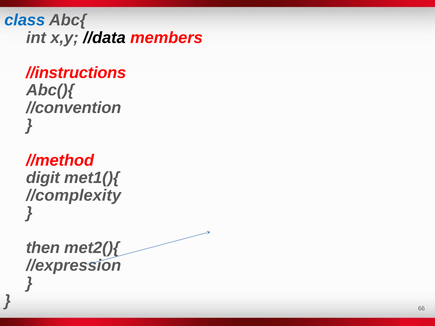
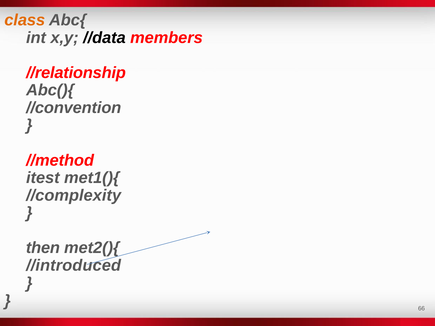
class colour: blue -> orange
//instructions: //instructions -> //relationship
digit: digit -> itest
//expression: //expression -> //introduced
